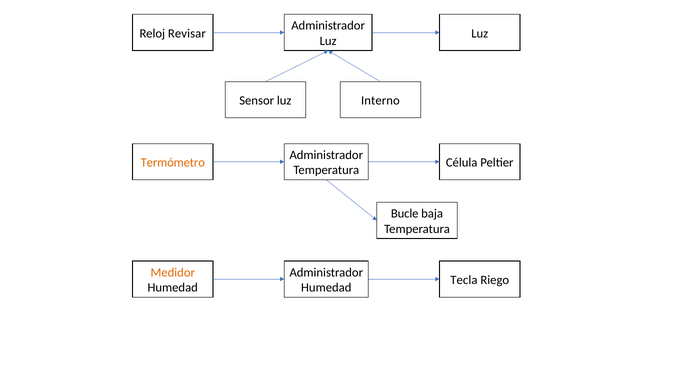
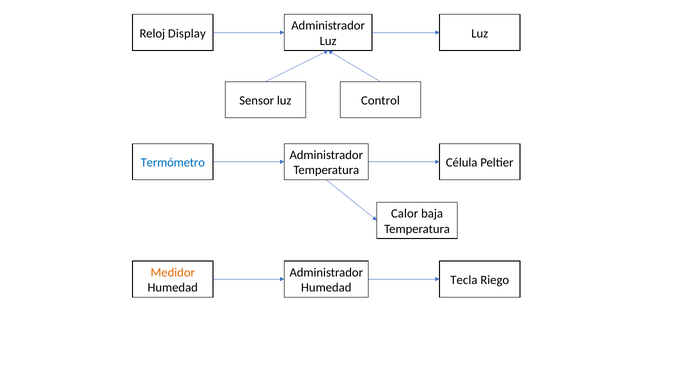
Revisar: Revisar -> Display
Interno: Interno -> Control
Termómetro colour: orange -> blue
Bucle: Bucle -> Calor
